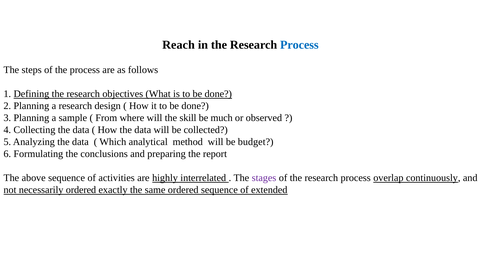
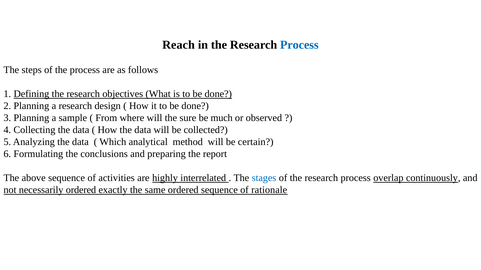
skill: skill -> sure
budget: budget -> certain
stages colour: purple -> blue
extended: extended -> rationale
